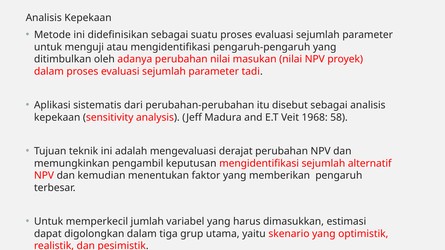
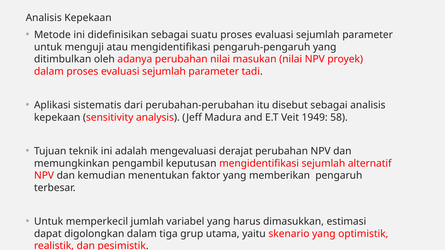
1968: 1968 -> 1949
